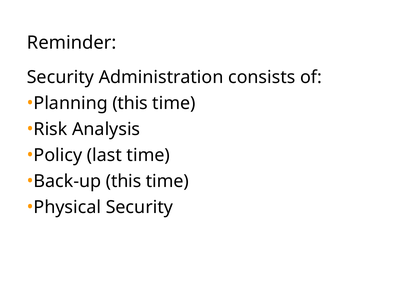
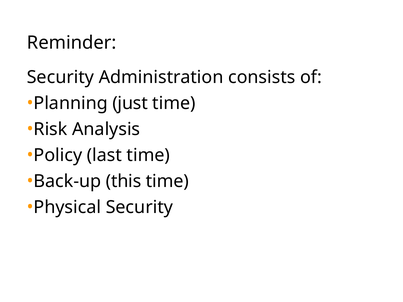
Planning this: this -> just
